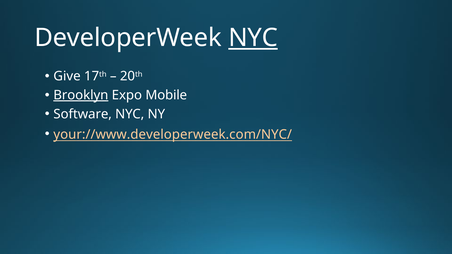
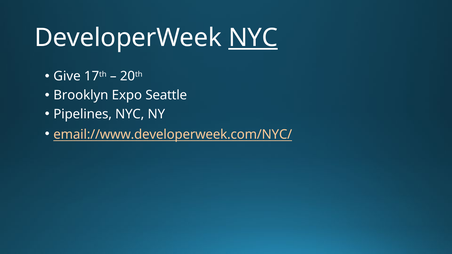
Brooklyn underline: present -> none
Mobile: Mobile -> Seattle
Software: Software -> Pipelines
your://www.developerweek.com/NYC/: your://www.developerweek.com/NYC/ -> email://www.developerweek.com/NYC/
